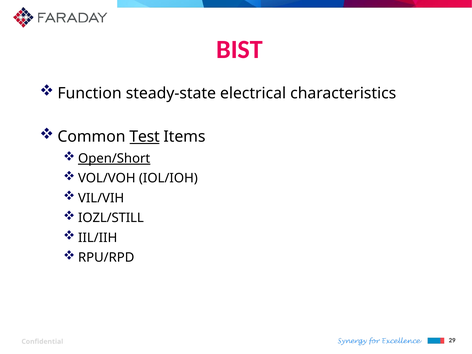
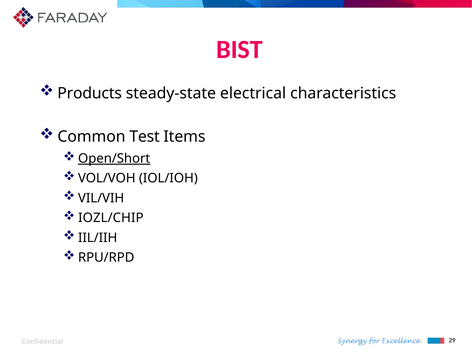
Function: Function -> Products
Test underline: present -> none
IOZL/STILL: IOZL/STILL -> IOZL/CHIP
